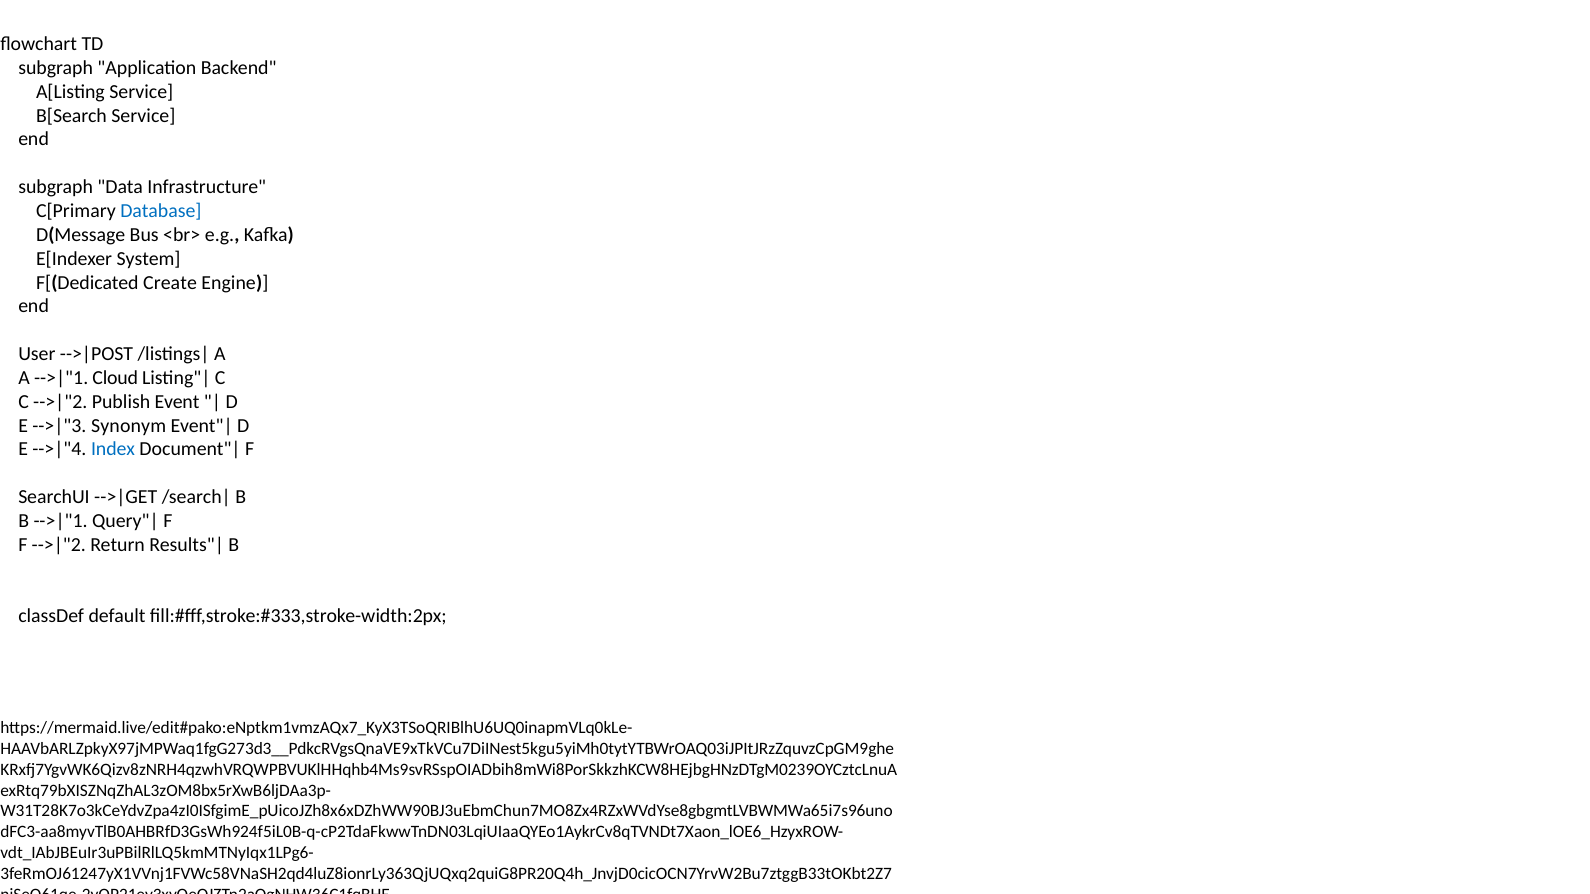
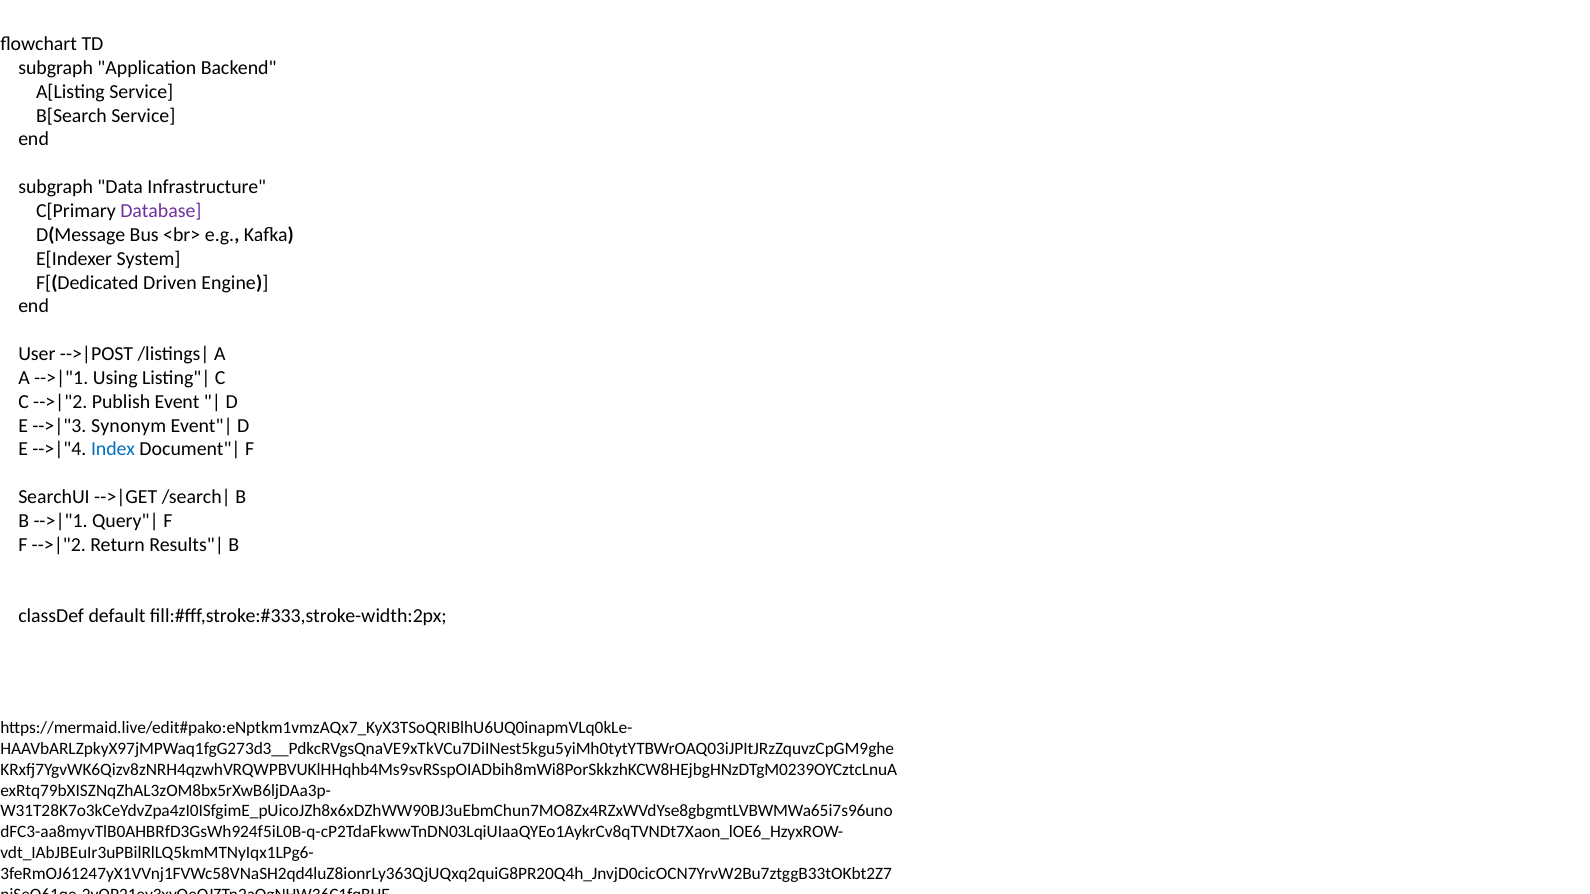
Database colour: blue -> purple
Create: Create -> Driven
Cloud: Cloud -> Using
